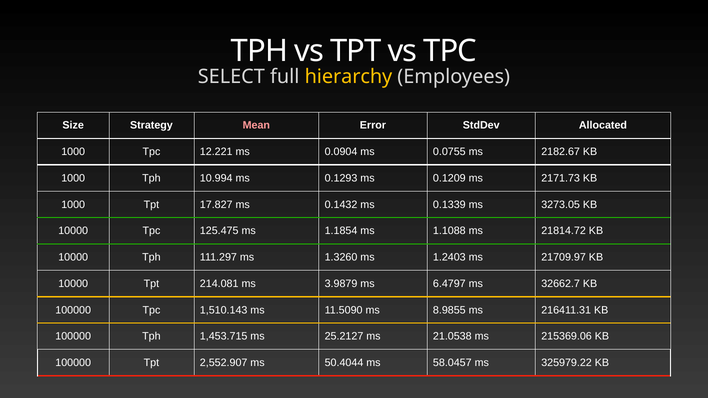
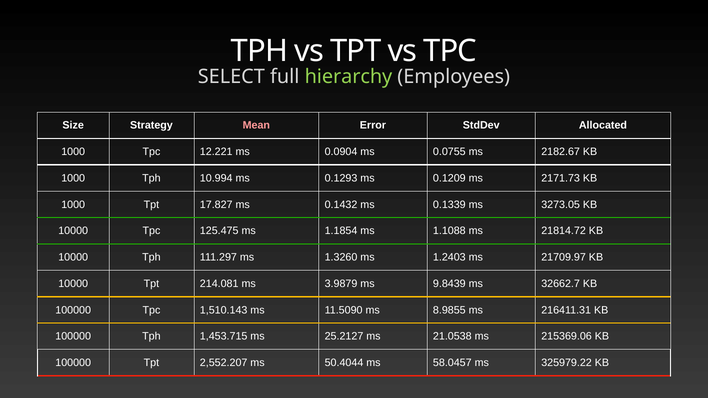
hierarchy colour: yellow -> light green
6.4797: 6.4797 -> 9.8439
2,552.907: 2,552.907 -> 2,552.207
